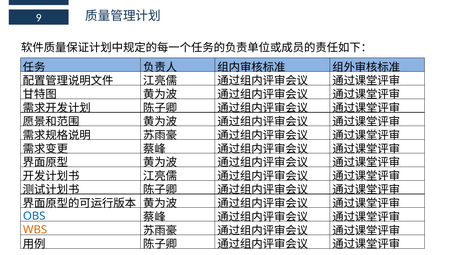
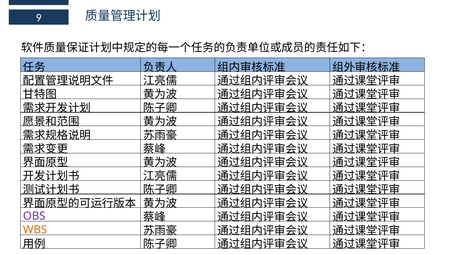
OBS colour: blue -> purple
